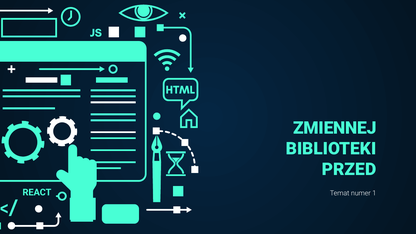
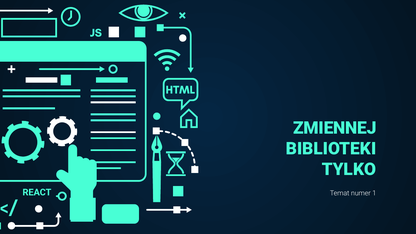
PRZED: PRZED -> TYLKO
